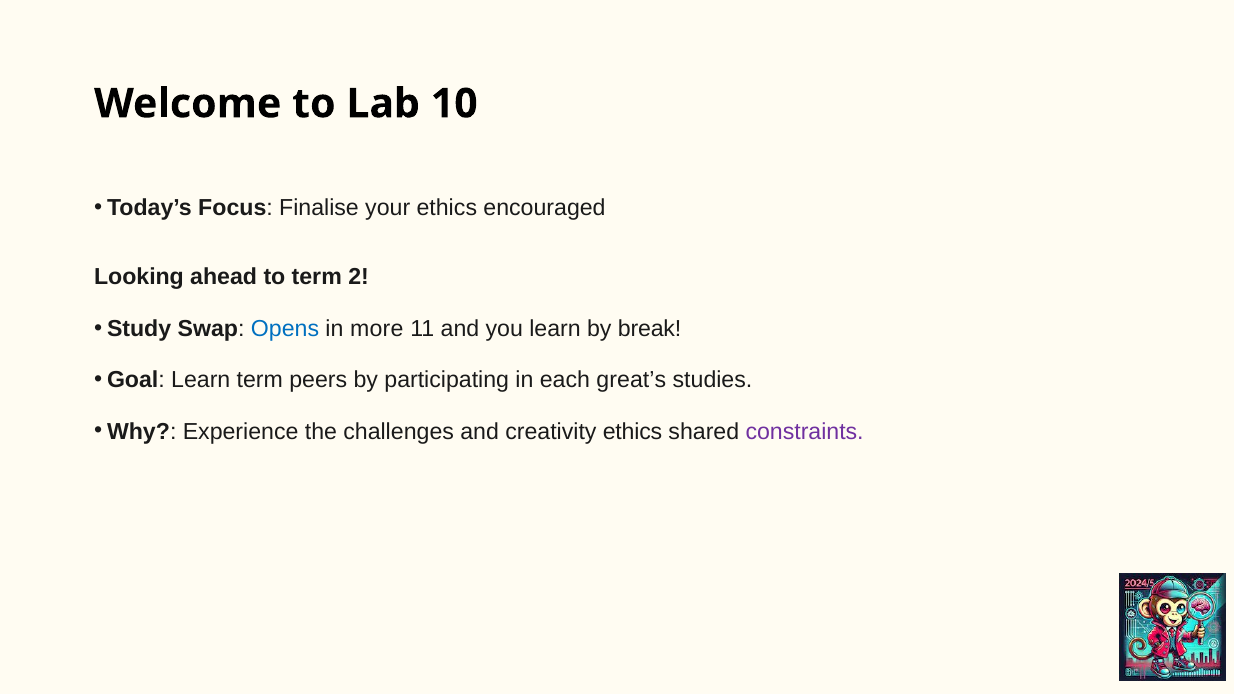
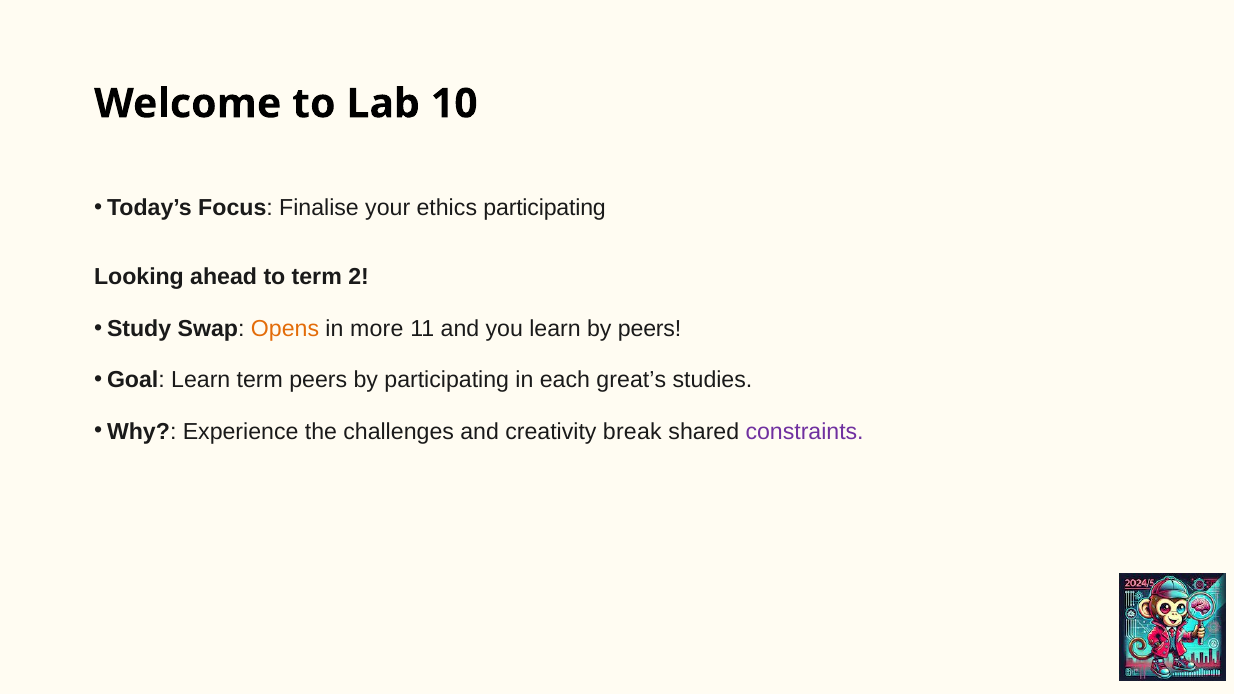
ethics encouraged: encouraged -> participating
Opens colour: blue -> orange
by break: break -> peers
creativity ethics: ethics -> break
